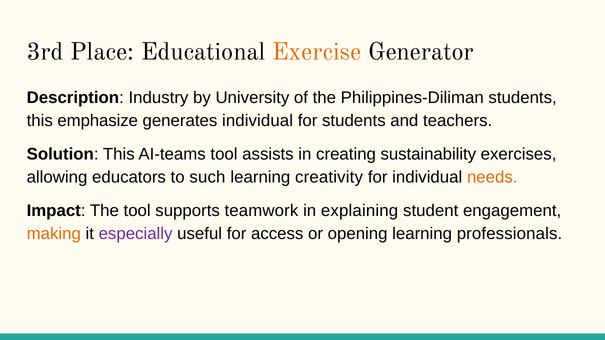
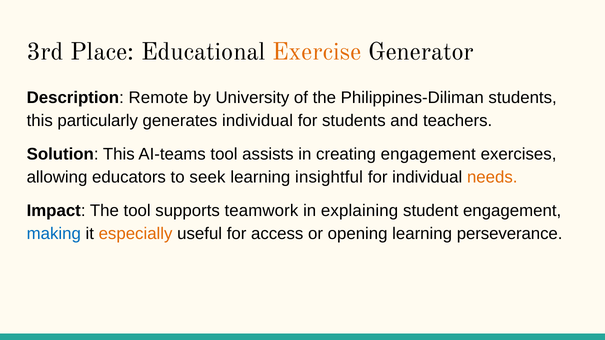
Industry: Industry -> Remote
emphasize: emphasize -> particularly
creating sustainability: sustainability -> engagement
such: such -> seek
creativity: creativity -> insightful
making colour: orange -> blue
especially colour: purple -> orange
professionals: professionals -> perseverance
